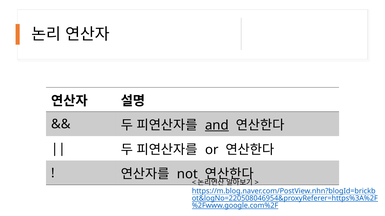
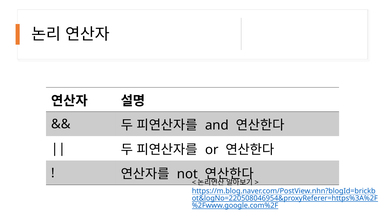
and underline: present -> none
